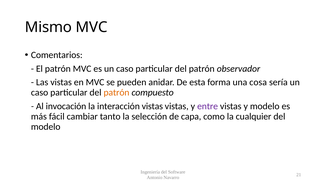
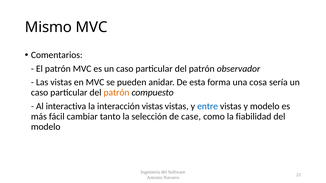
invocación: invocación -> interactiva
entre colour: purple -> blue
capa: capa -> case
cualquier: cualquier -> fiabilidad
